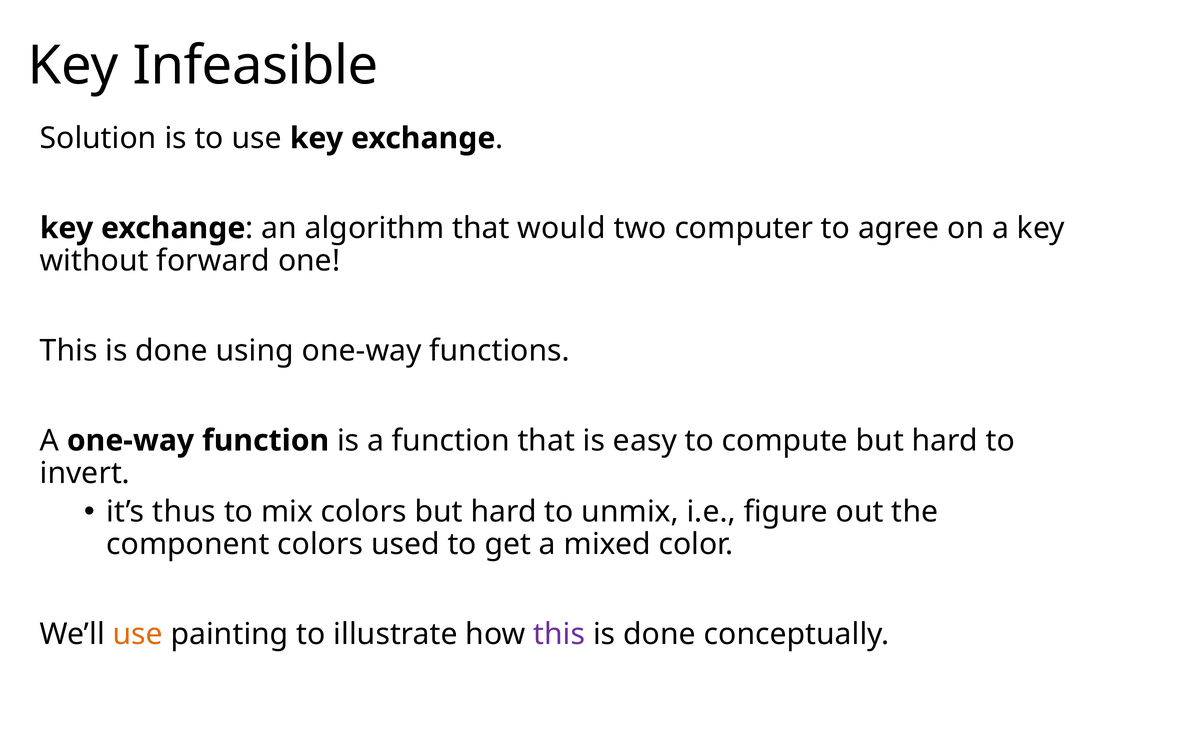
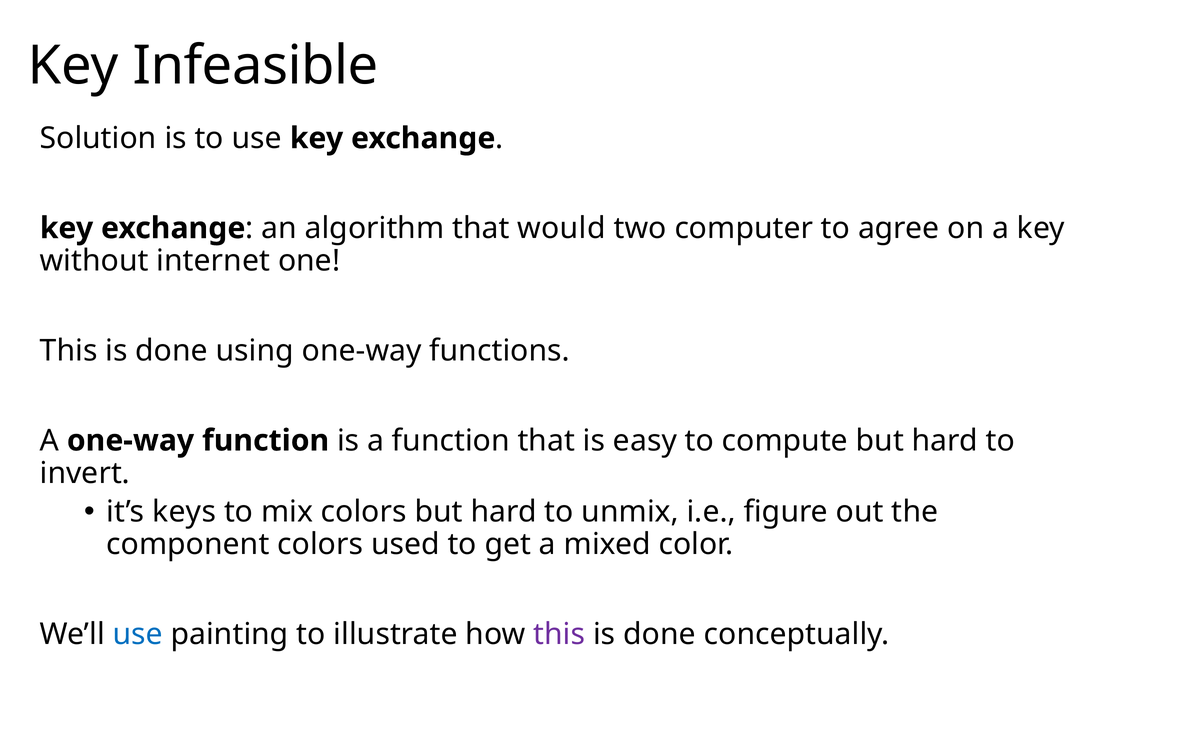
forward: forward -> internet
thus: thus -> keys
use at (138, 634) colour: orange -> blue
